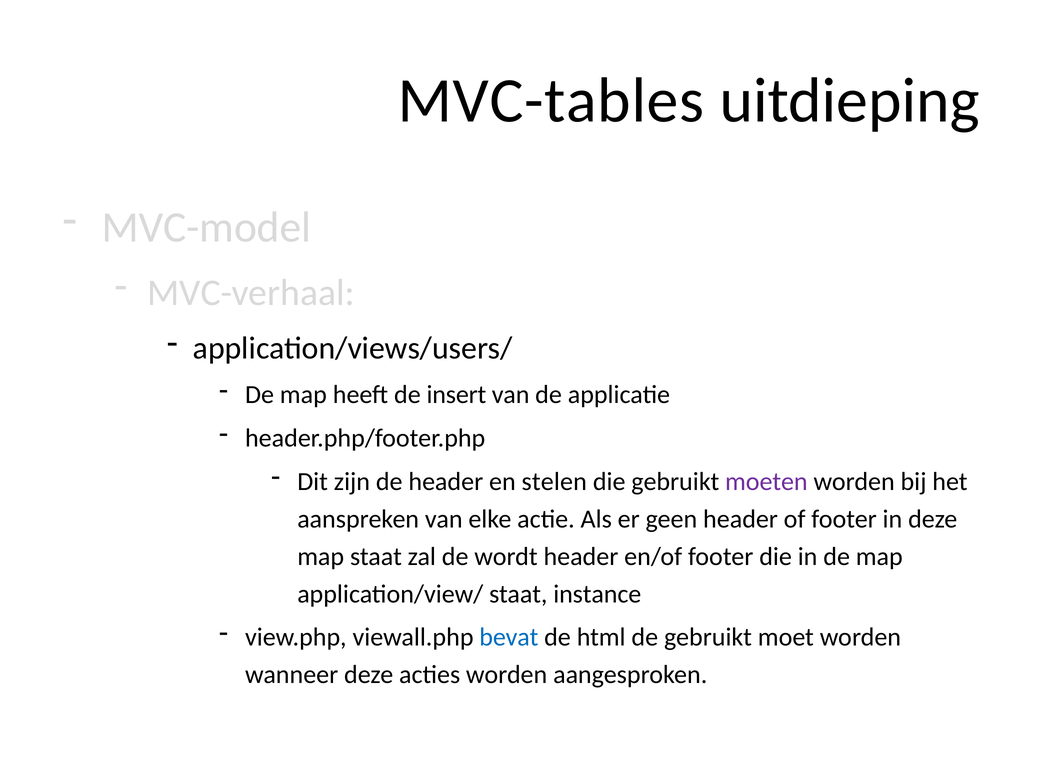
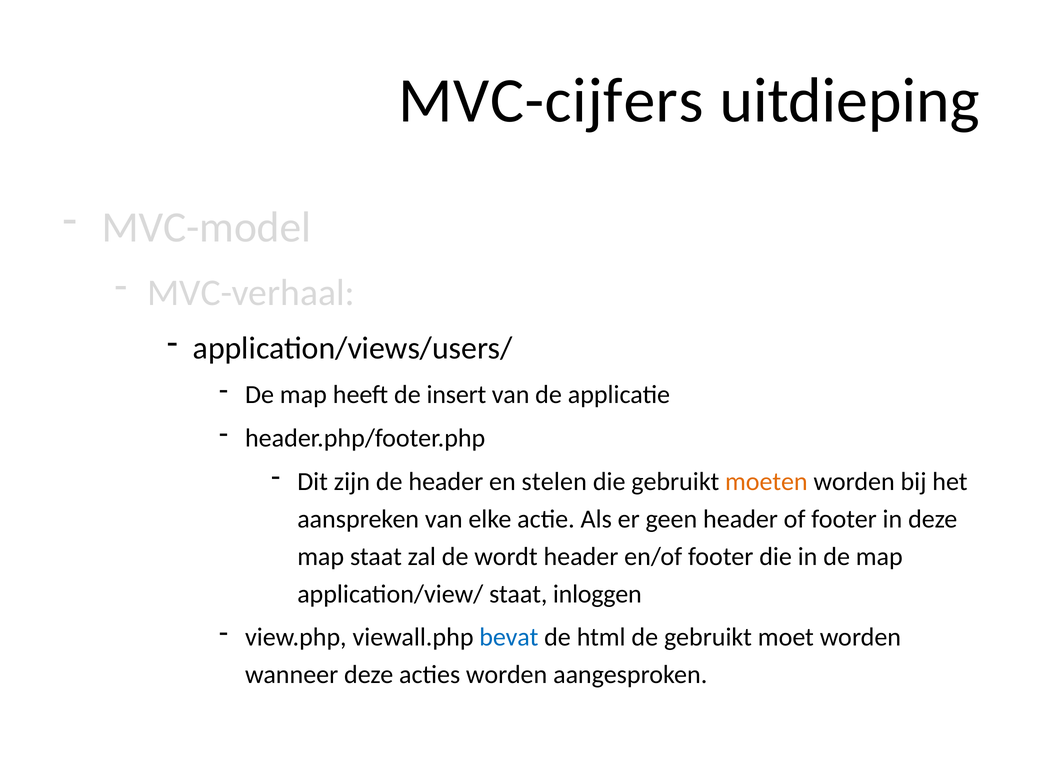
MVC-tables: MVC-tables -> MVC-cijfers
moeten colour: purple -> orange
instance: instance -> inloggen
